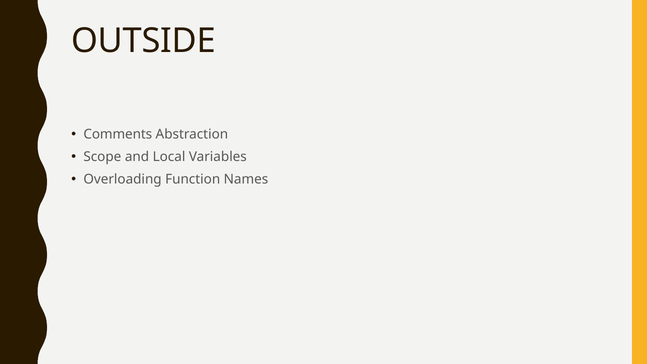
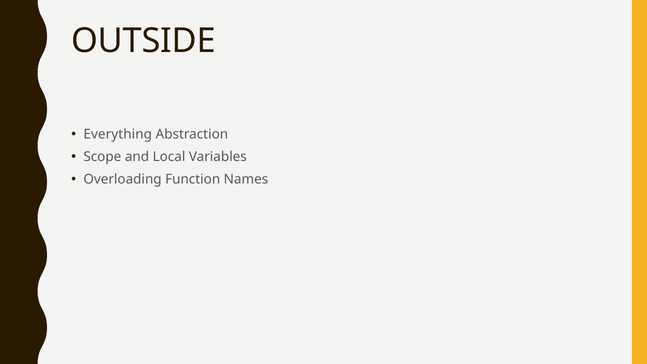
Comments: Comments -> Everything
